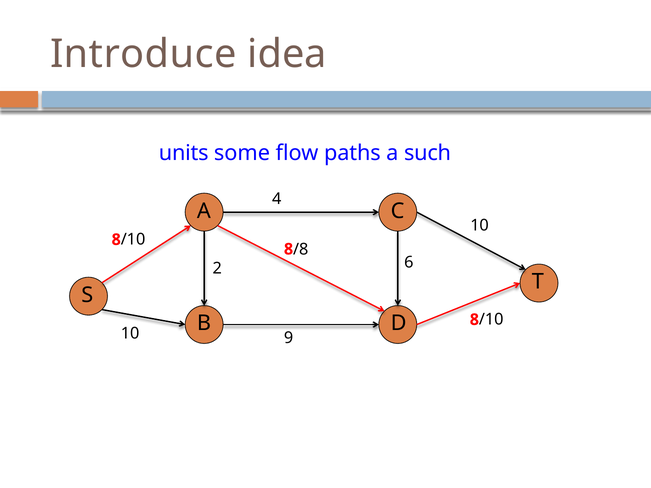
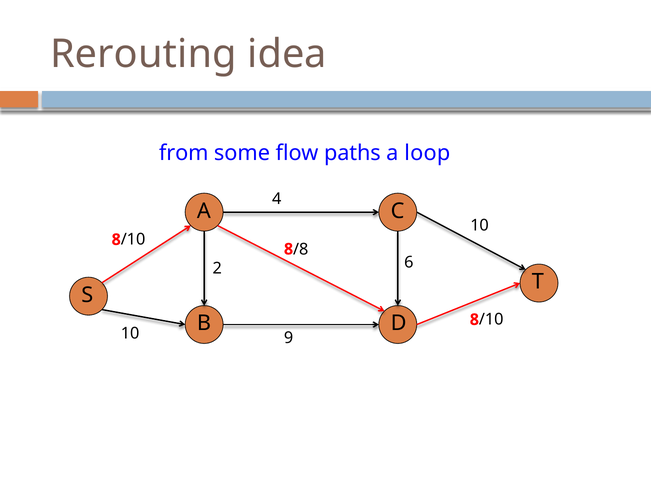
Introduce: Introduce -> Rerouting
units: units -> from
such: such -> loop
